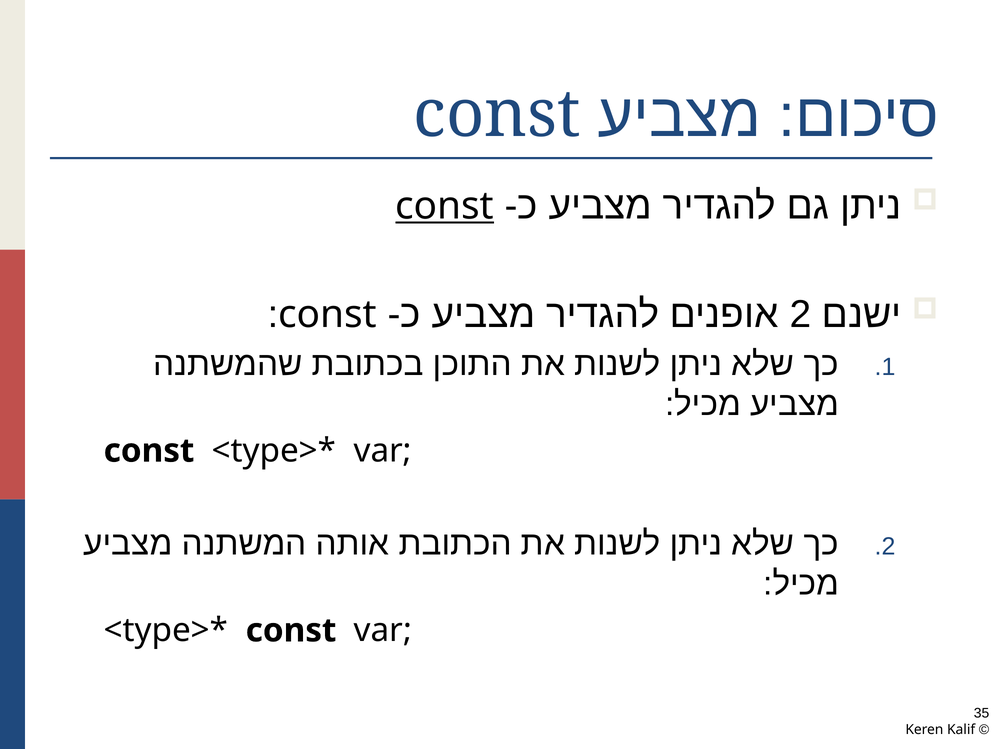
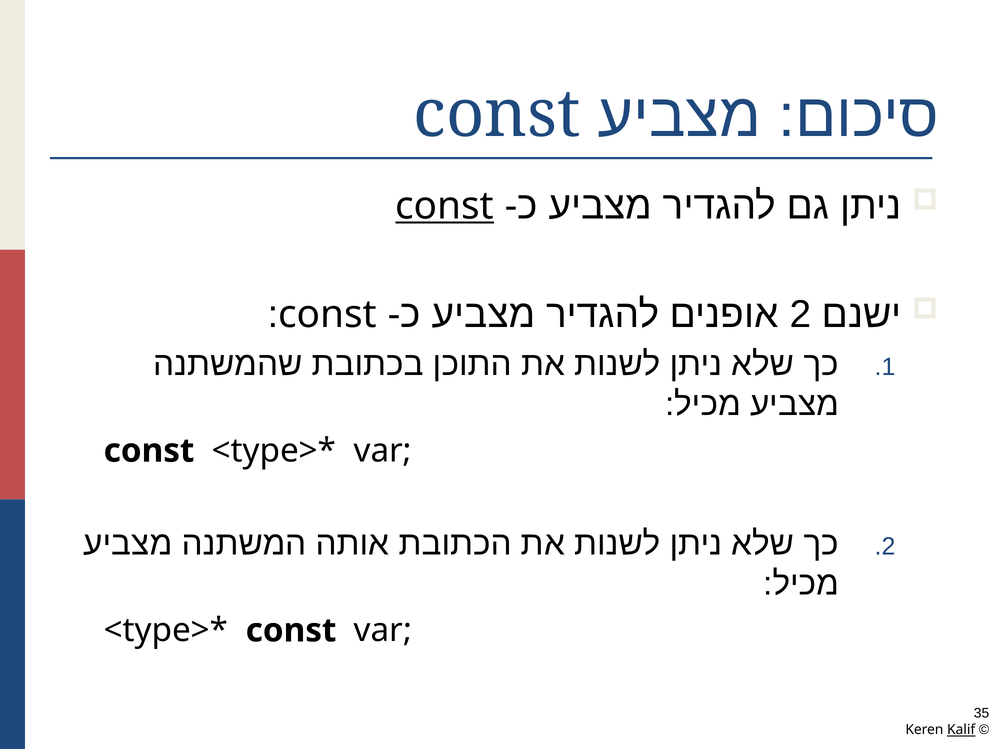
Kalif underline: none -> present
